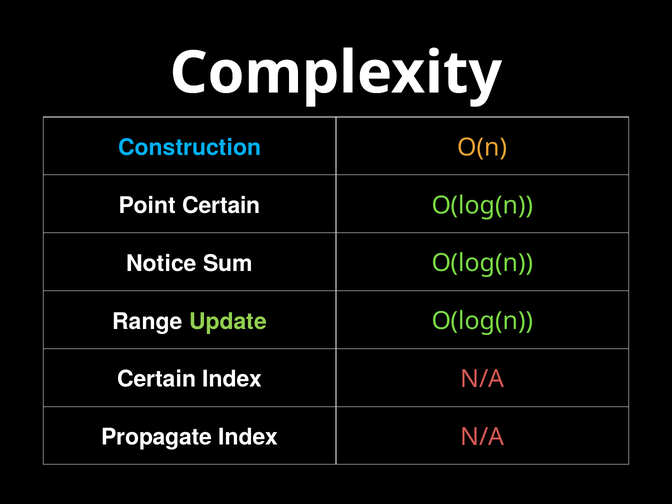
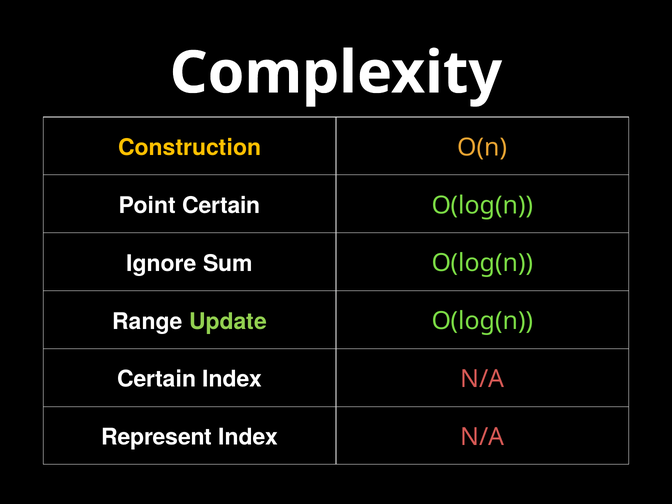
Construction colour: light blue -> yellow
Notice: Notice -> Ignore
Propagate: Propagate -> Represent
